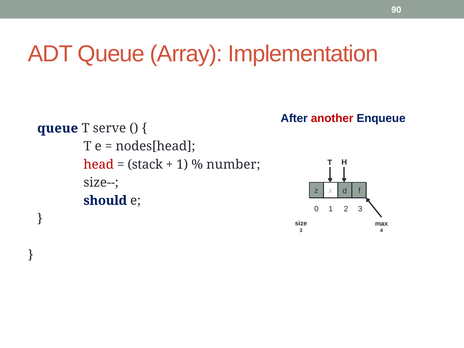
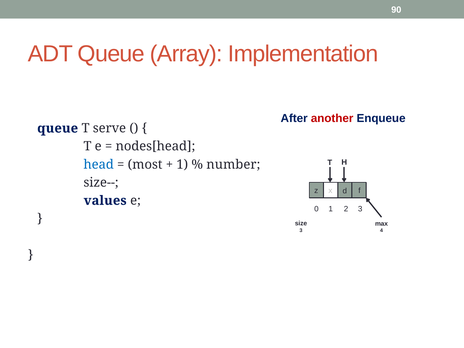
head colour: red -> blue
stack: stack -> most
should: should -> values
